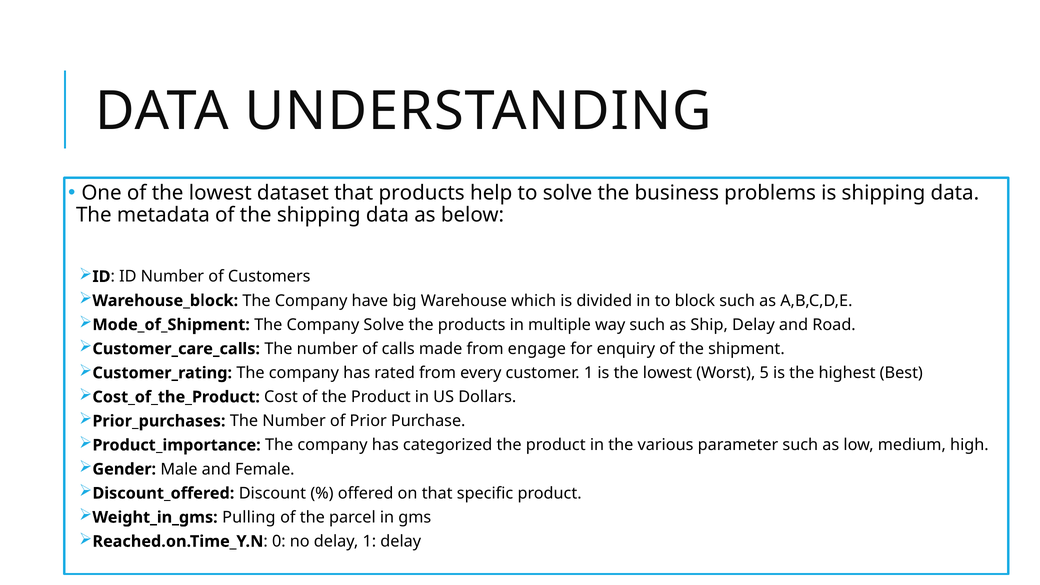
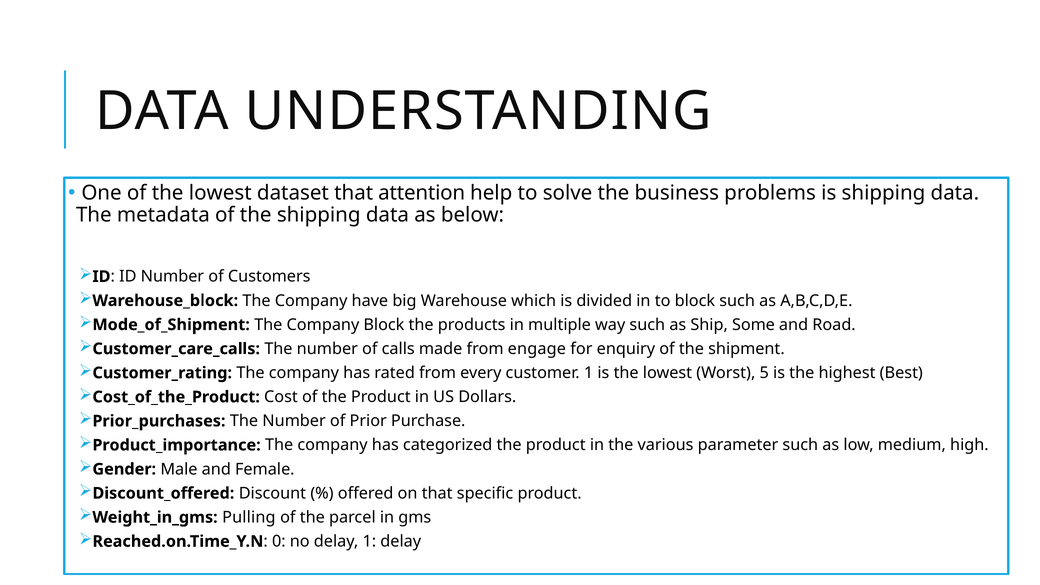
that products: products -> attention
Company Solve: Solve -> Block
Ship Delay: Delay -> Some
